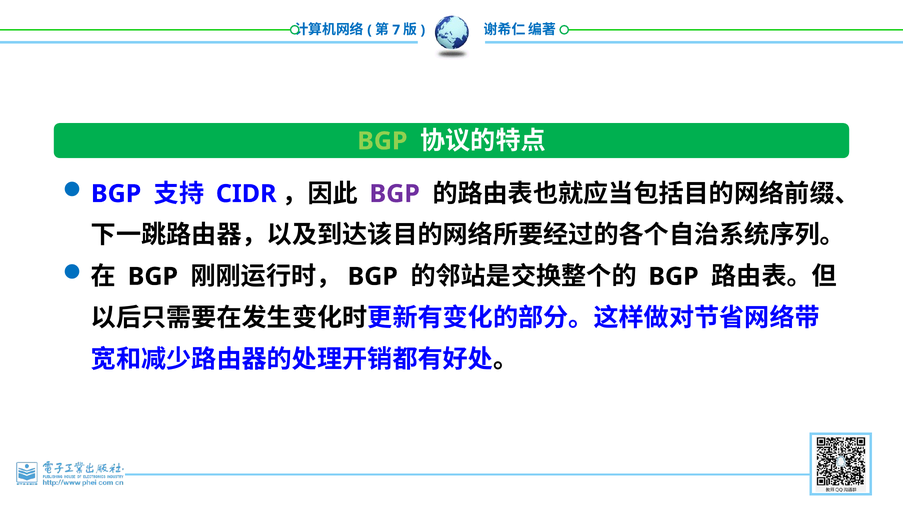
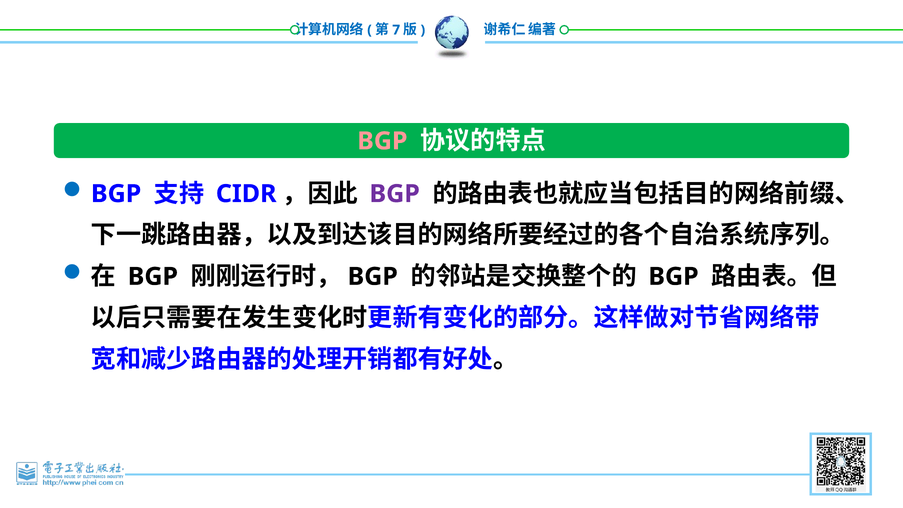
BGP at (382, 141) colour: light green -> pink
